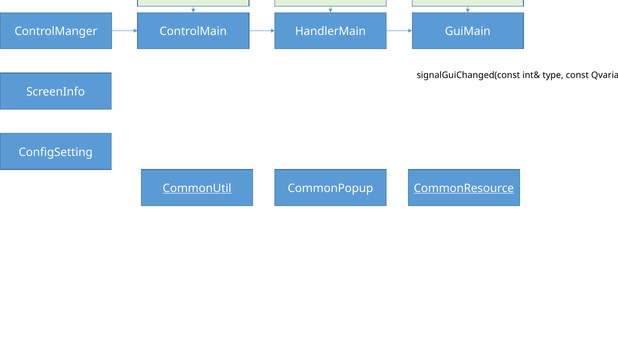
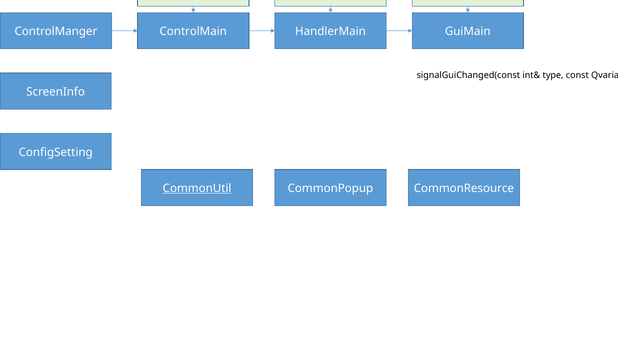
CommonResource underline: present -> none
